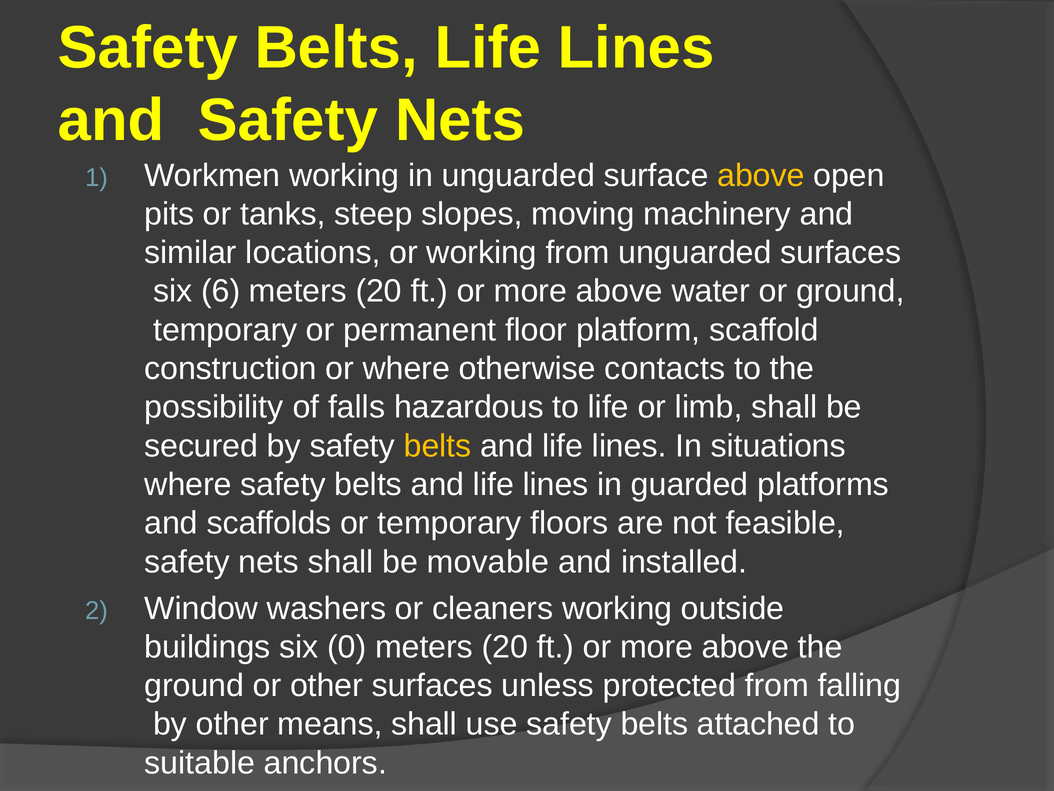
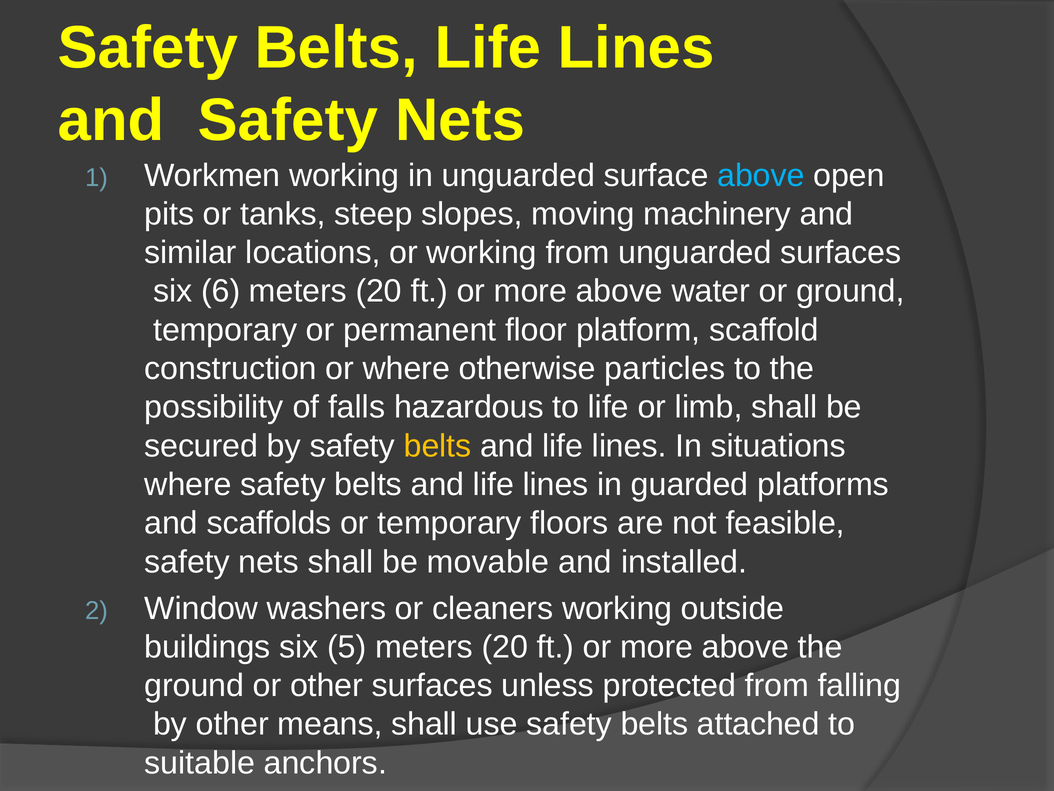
above at (761, 175) colour: yellow -> light blue
contacts: contacts -> particles
0: 0 -> 5
